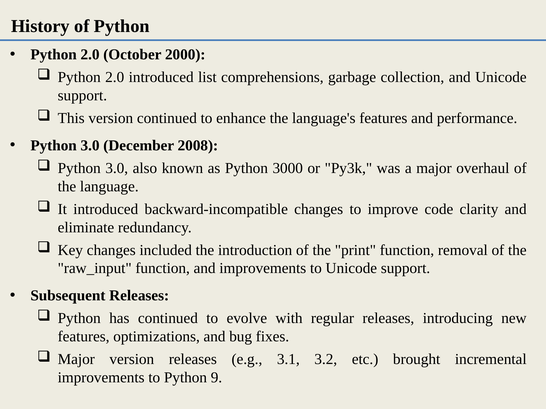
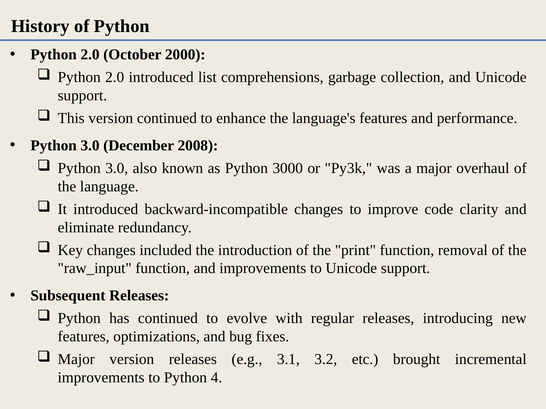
9: 9 -> 4
